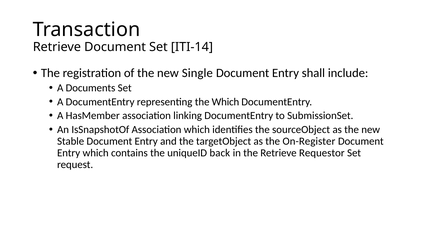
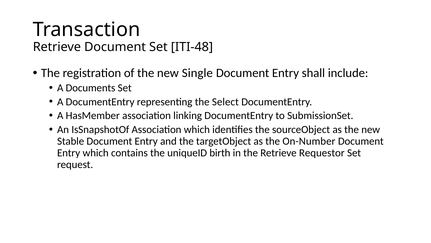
ITI-14: ITI-14 -> ITI-48
the Which: Which -> Select
On-Register: On-Register -> On-Number
back: back -> birth
